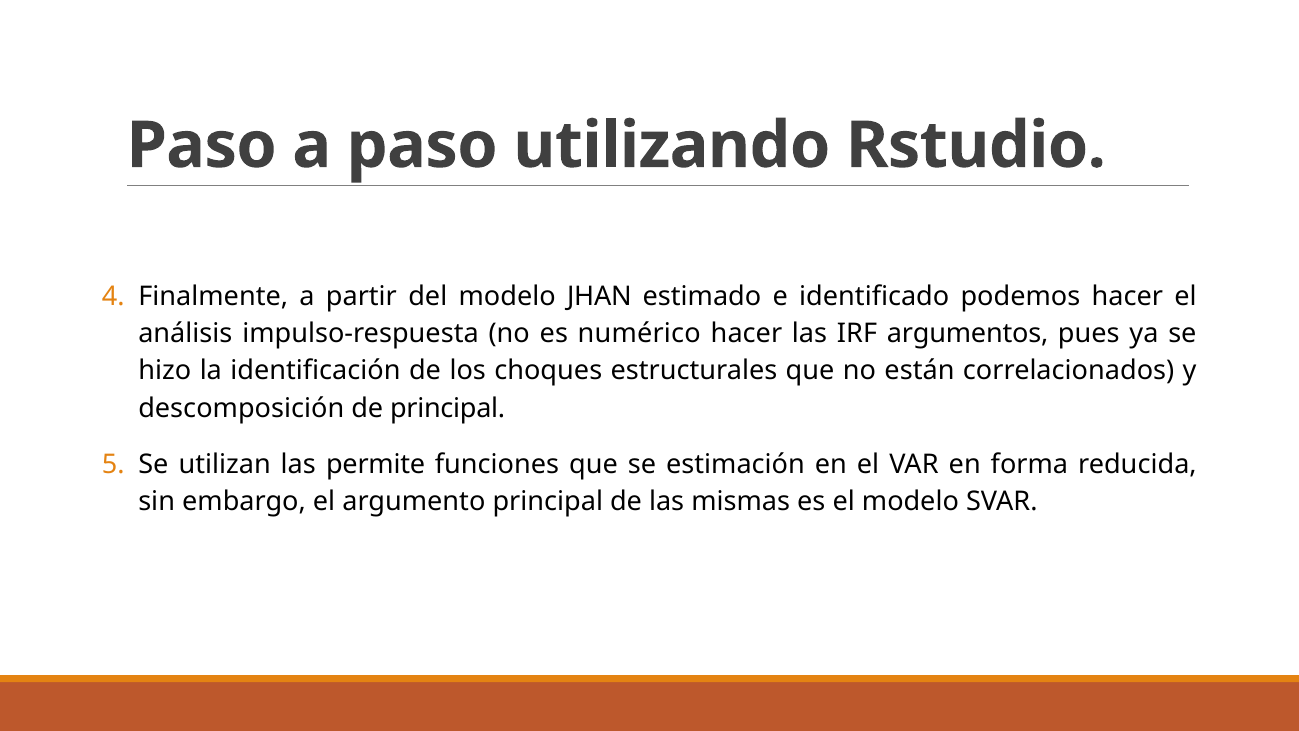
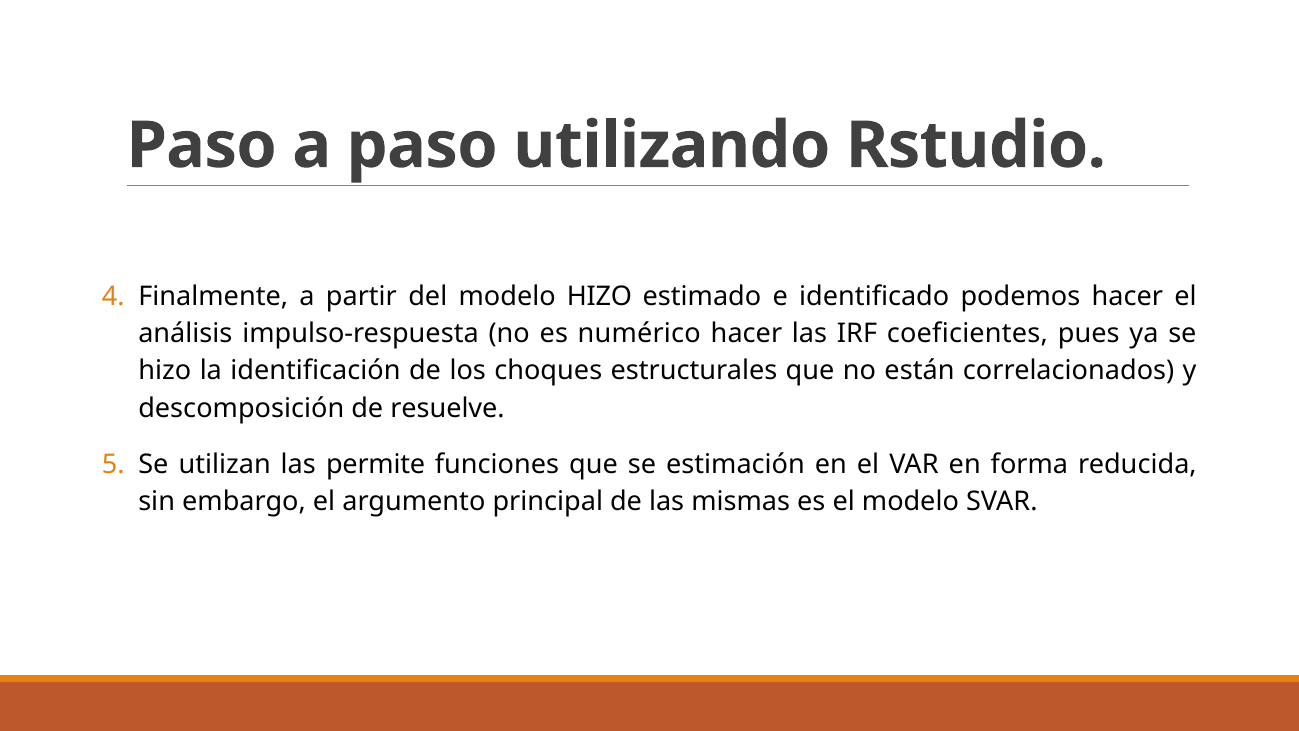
modelo JHAN: JHAN -> HIZO
argumentos: argumentos -> coeficientes
de principal: principal -> resuelve
